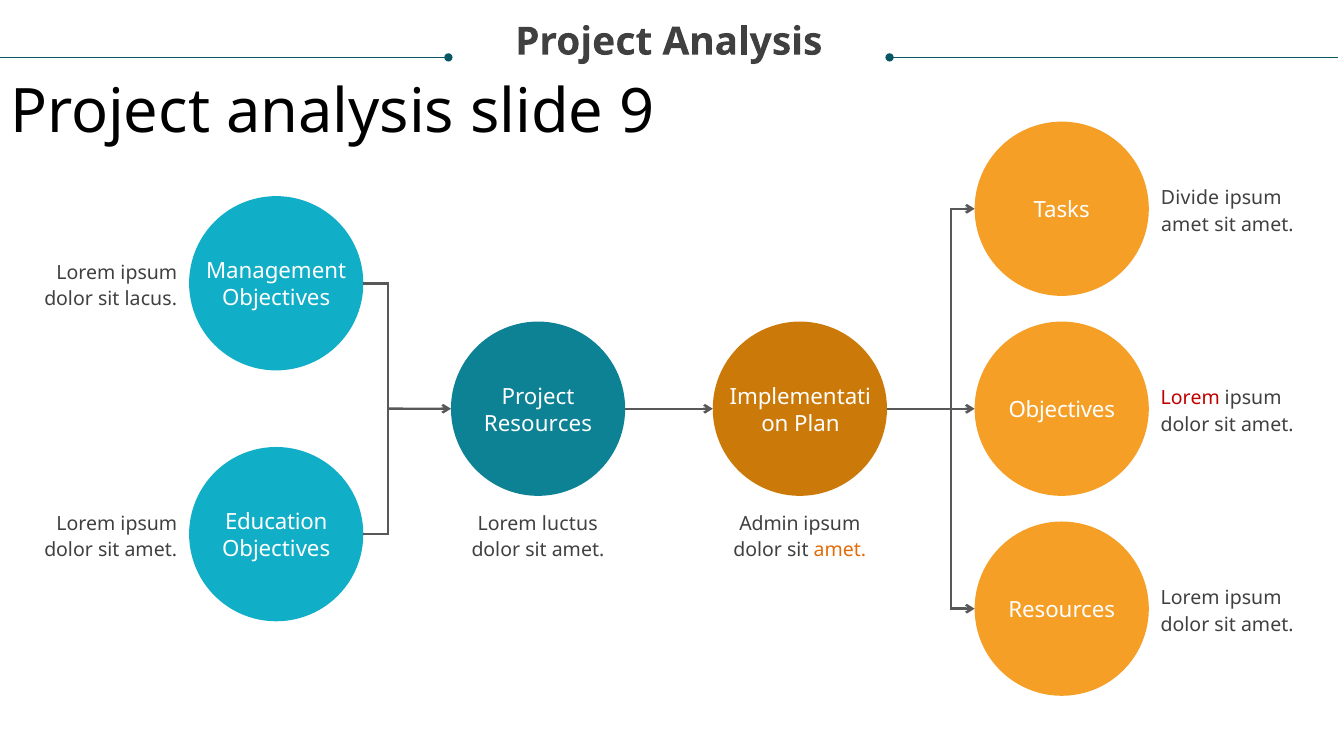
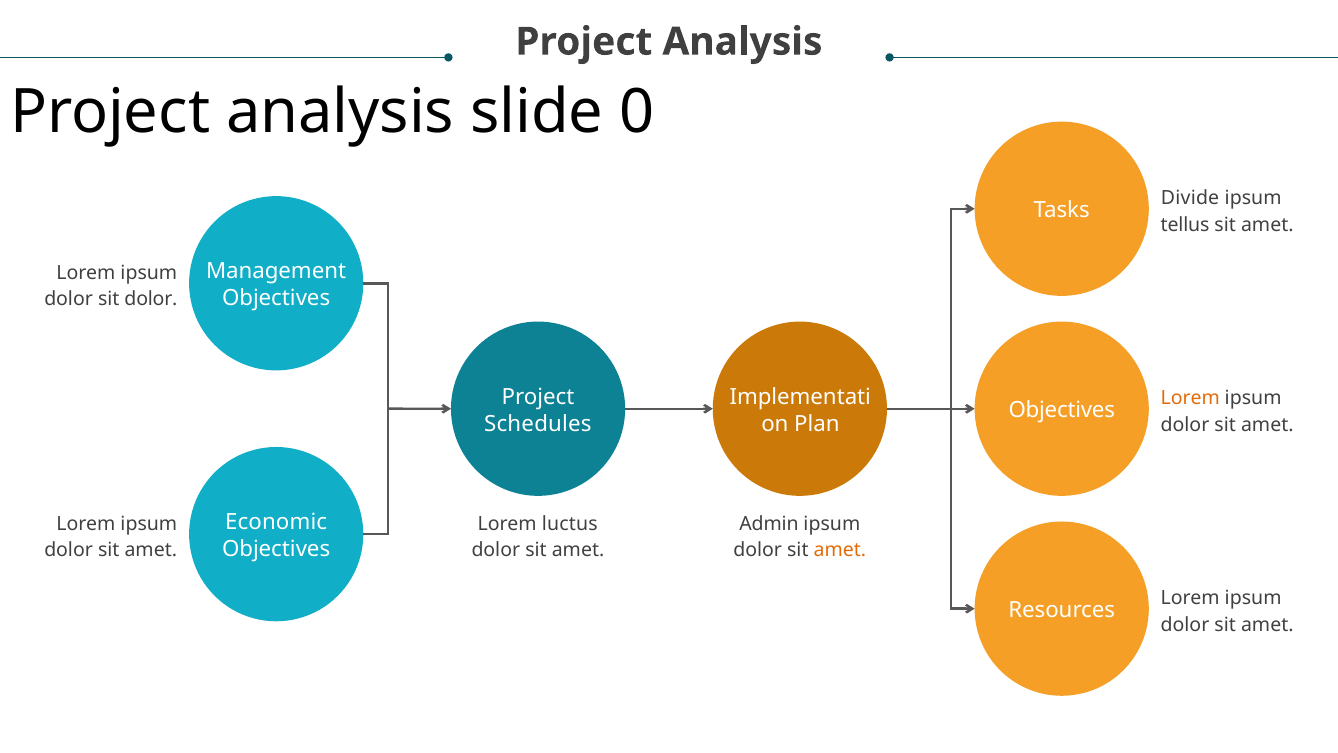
9: 9 -> 0
amet at (1185, 225): amet -> tellus
sit lacus: lacus -> dolor
Lorem at (1190, 398) colour: red -> orange
Resources at (538, 423): Resources -> Schedules
Education: Education -> Economic
